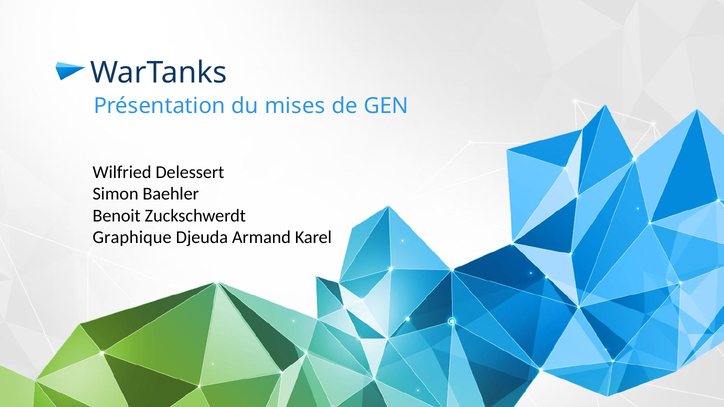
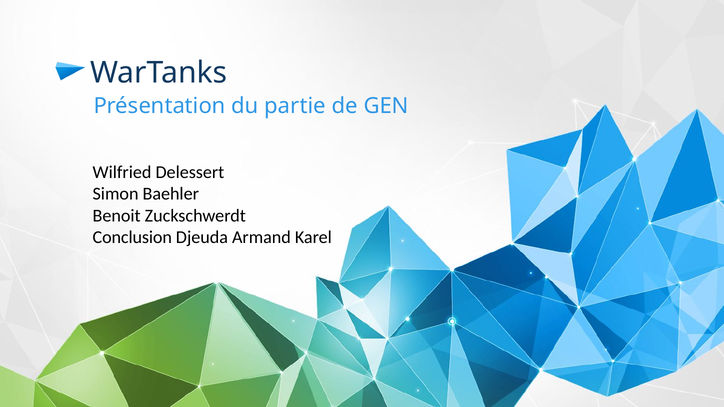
mises: mises -> partie
Graphique: Graphique -> Conclusion
